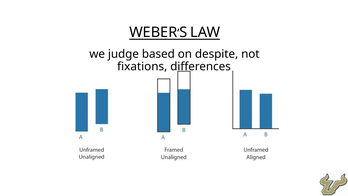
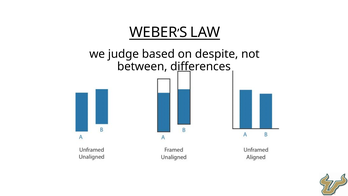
fixations: fixations -> between
